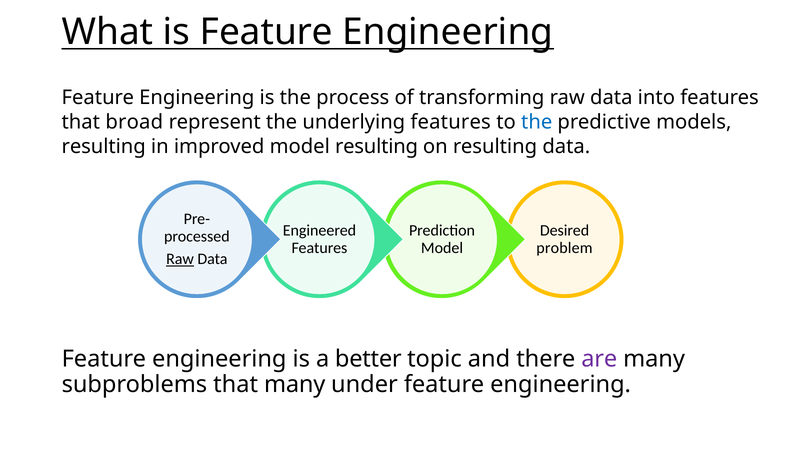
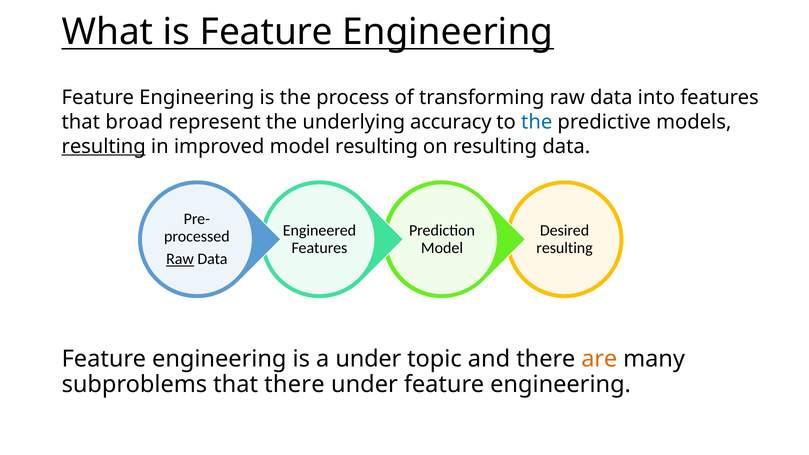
underlying features: features -> accuracy
resulting at (104, 146) underline: none -> present
problem at (564, 248): problem -> resulting
a better: better -> under
are colour: purple -> orange
that many: many -> there
